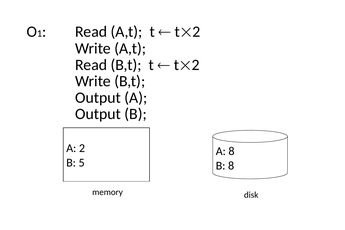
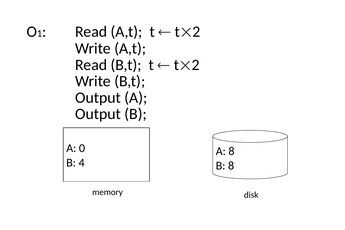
2: 2 -> 0
5: 5 -> 4
